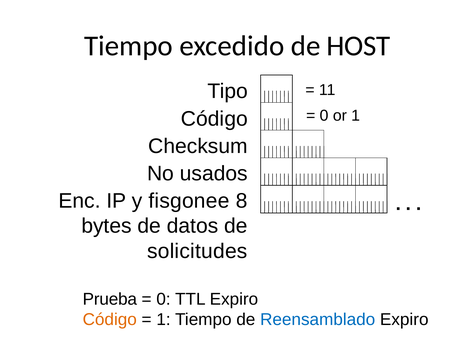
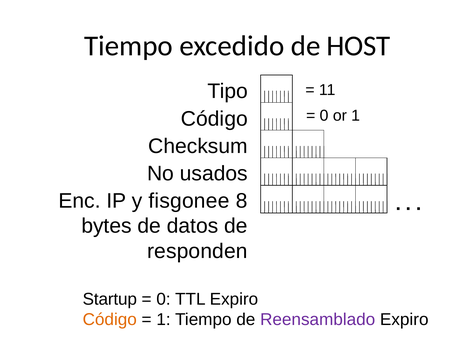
solicitudes: solicitudes -> responden
Prueba: Prueba -> Startup
Reensamblado colour: blue -> purple
